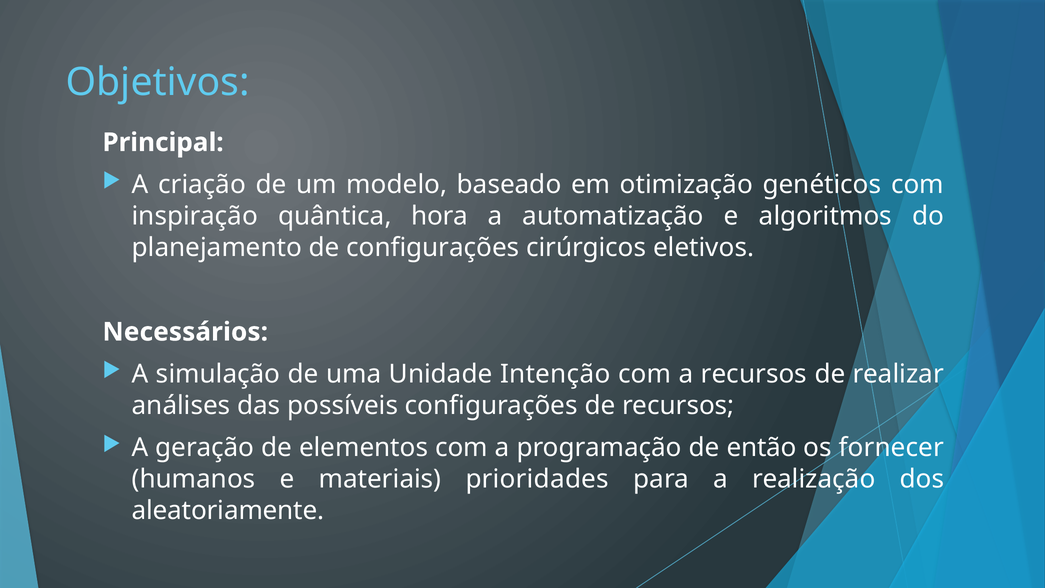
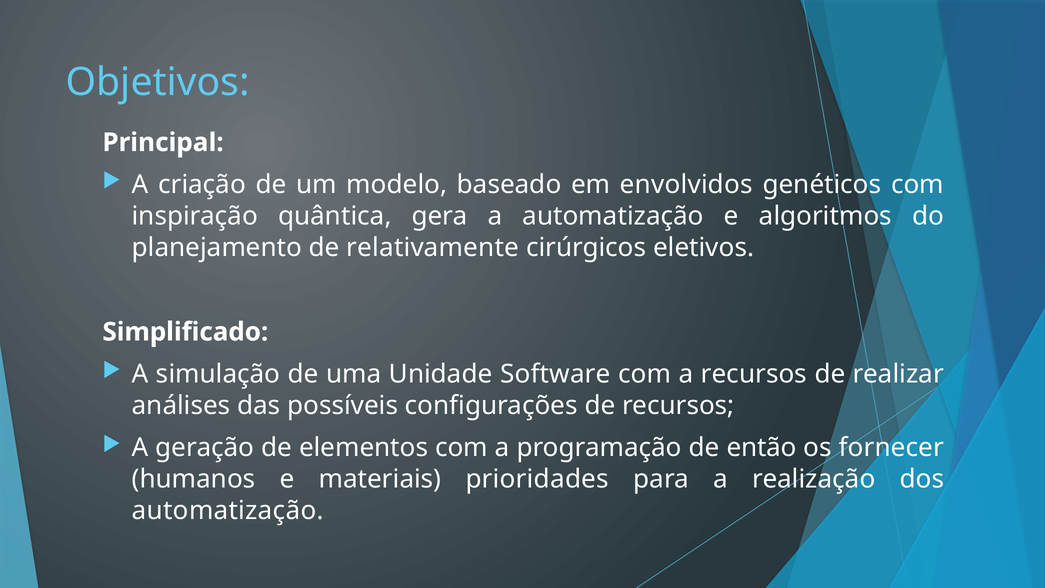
otimização: otimização -> envolvidos
hora: hora -> gera
de configurações: configurações -> relativamente
Necessários: Necessários -> Simplificado
Intenção: Intenção -> Software
aleatoriamente at (228, 510): aleatoriamente -> automatização
